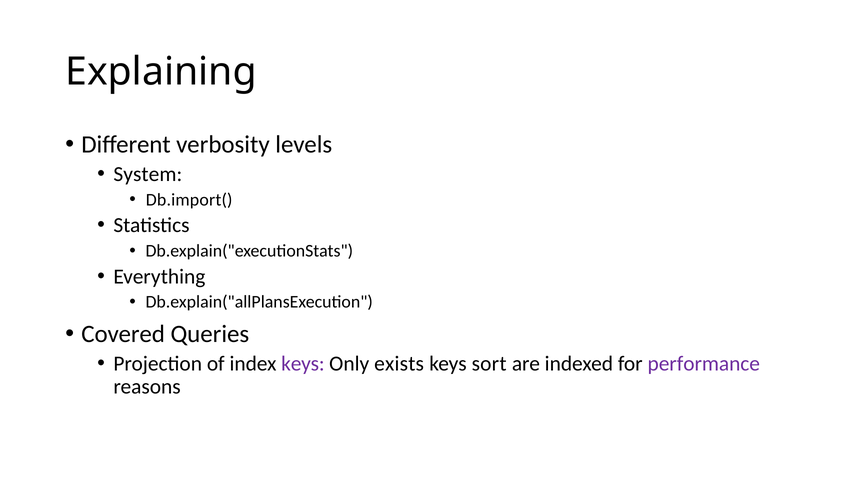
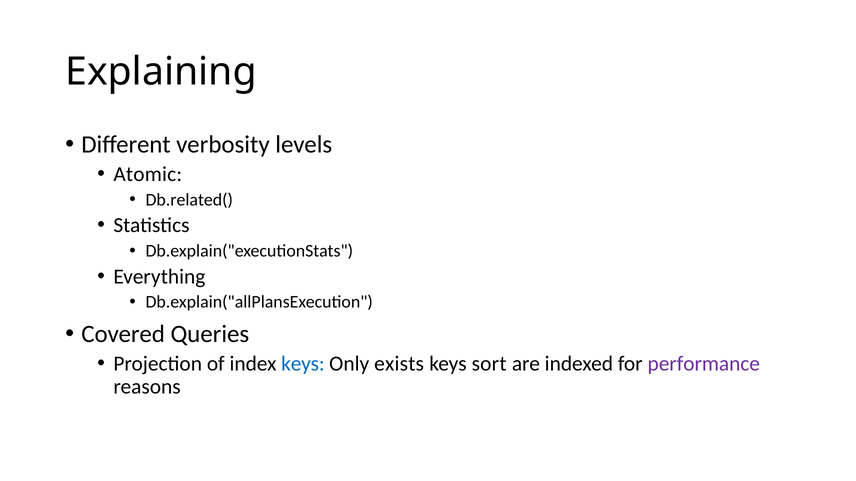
System: System -> Atomic
Db.import(: Db.import( -> Db.related(
keys at (303, 364) colour: purple -> blue
